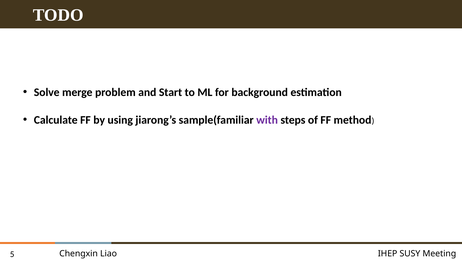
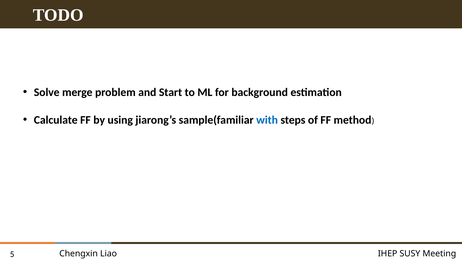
with colour: purple -> blue
